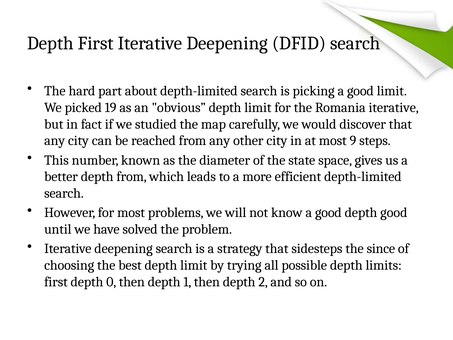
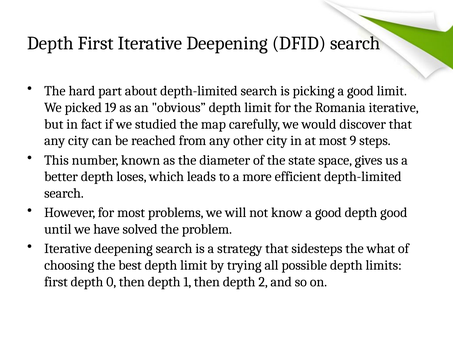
depth from: from -> loses
since: since -> what
